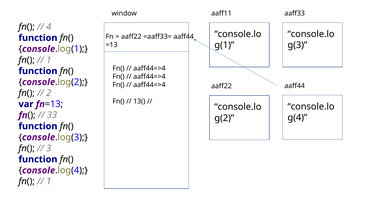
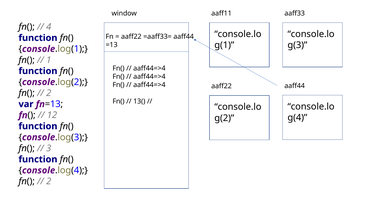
33: 33 -> 12
1 at (49, 182): 1 -> 2
